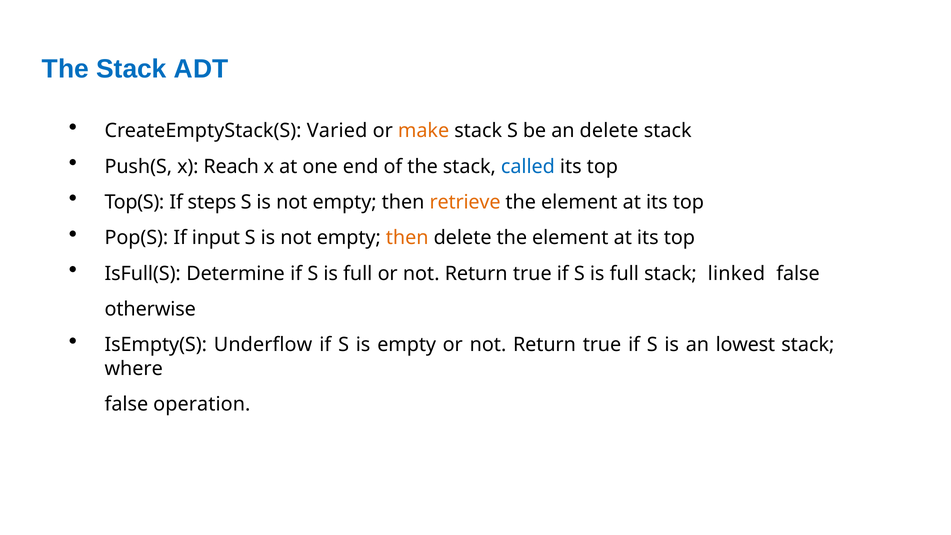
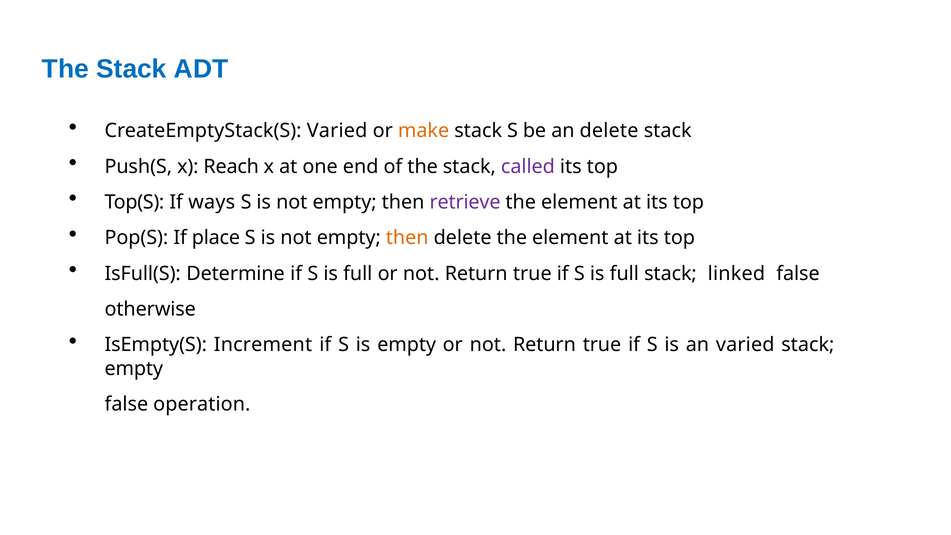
called colour: blue -> purple
steps: steps -> ways
retrieve colour: orange -> purple
input: input -> place
Underflow: Underflow -> Increment
an lowest: lowest -> varied
where at (134, 369): where -> empty
